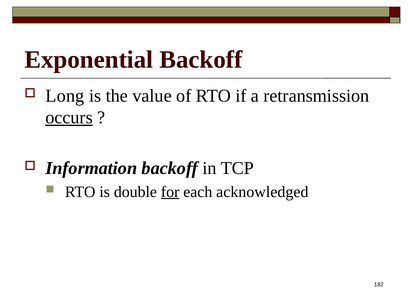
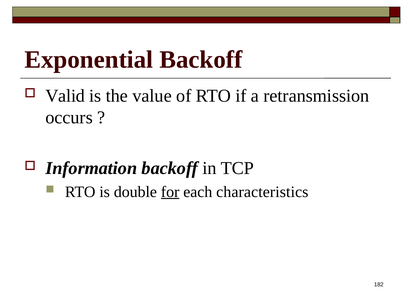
Long: Long -> Valid
occurs underline: present -> none
acknowledged: acknowledged -> characteristics
